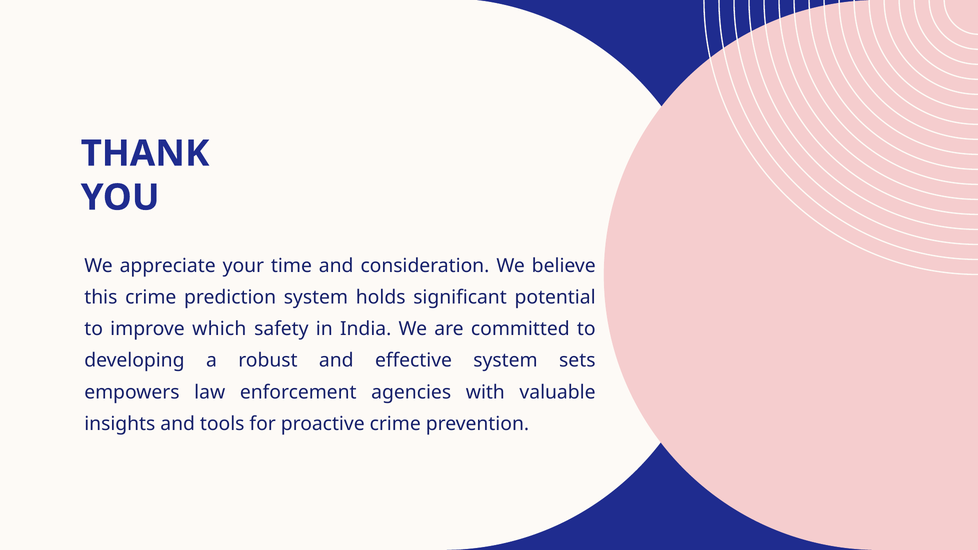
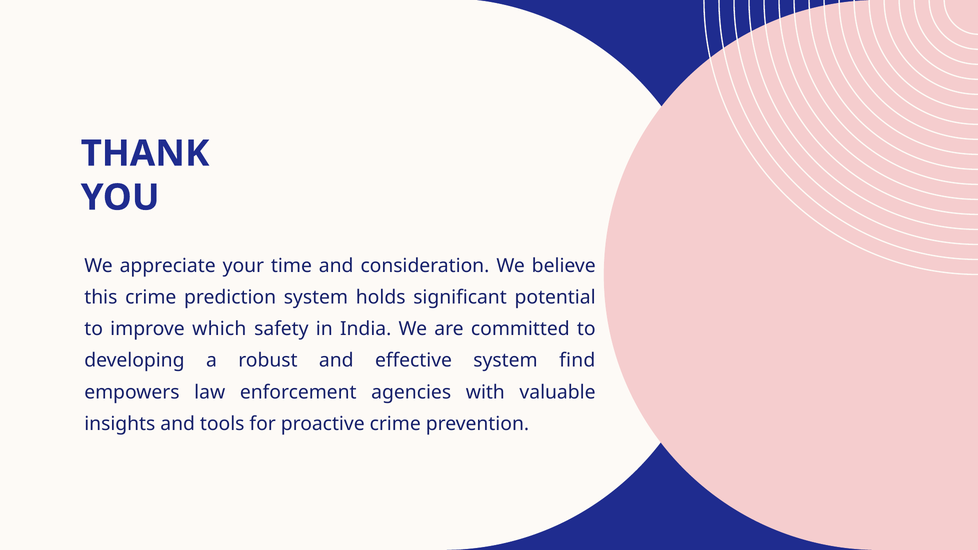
sets: sets -> find
